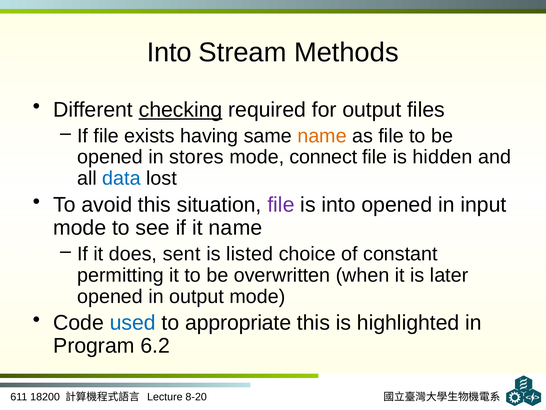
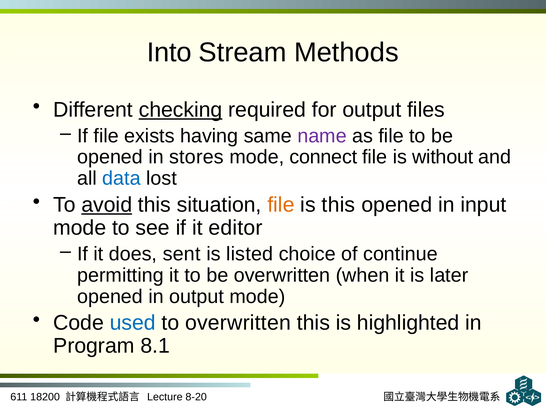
name at (322, 136) colour: orange -> purple
hidden: hidden -> without
avoid underline: none -> present
file at (281, 205) colour: purple -> orange
is into: into -> this
it name: name -> editor
constant: constant -> continue
to appropriate: appropriate -> overwritten
6.2: 6.2 -> 8.1
